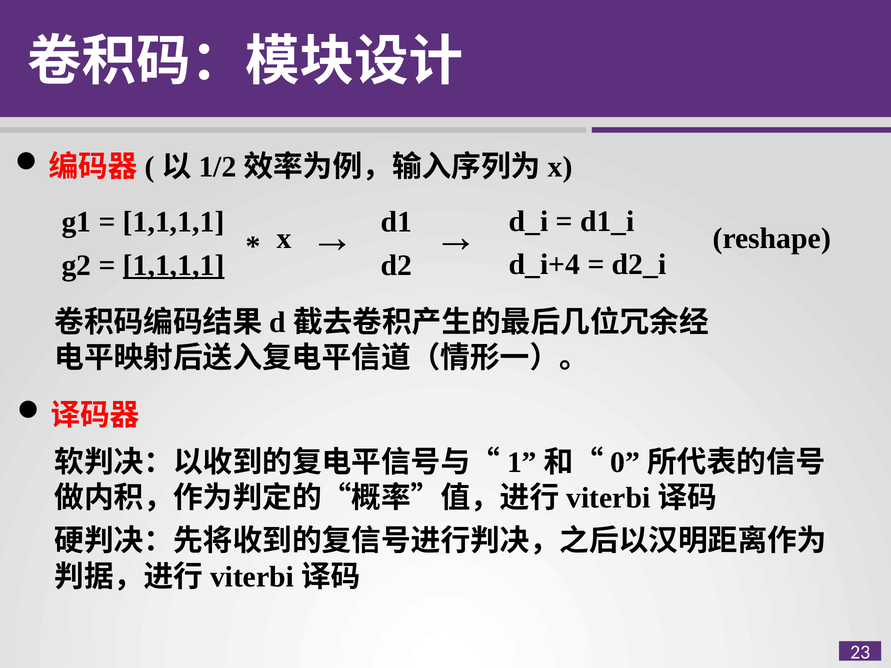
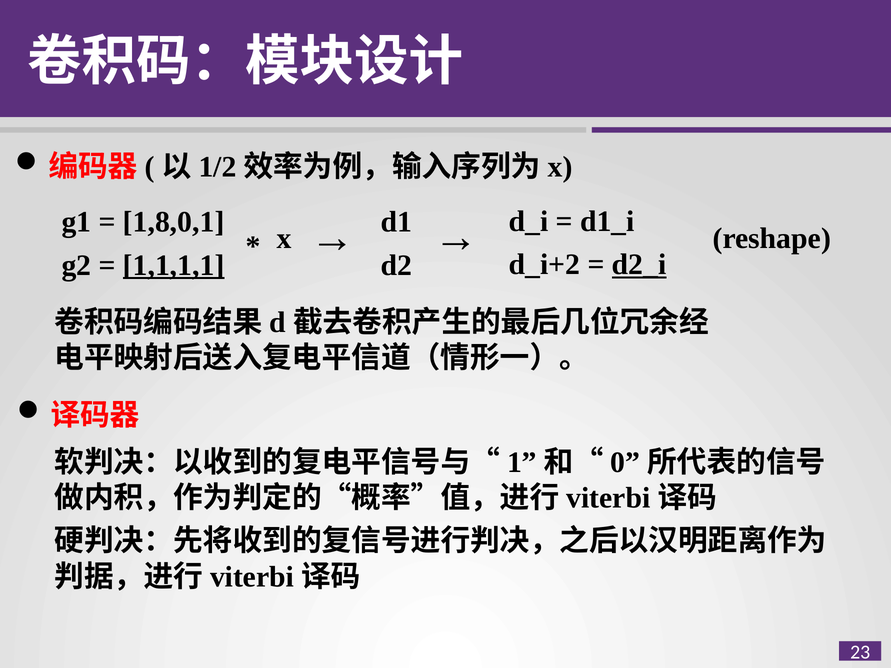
1,1,1,1 at (174, 222): 1,1,1,1 -> 1,8,0,1
d_i+4: d_i+4 -> d_i+2
d2_i underline: none -> present
